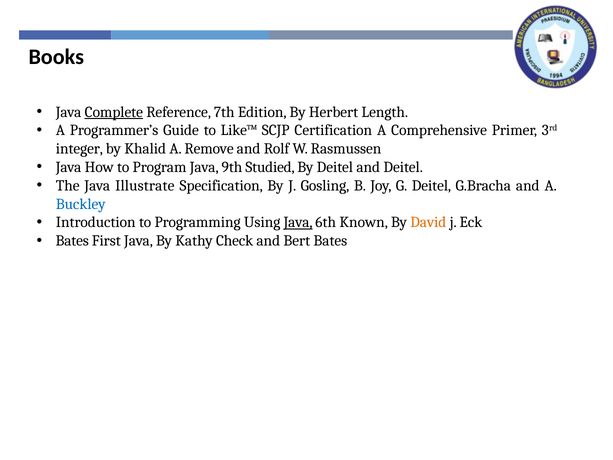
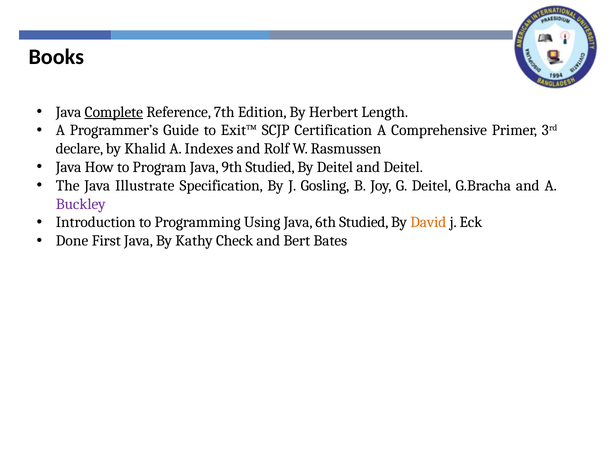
Like™: Like™ -> Exit™
integer: integer -> declare
Remove: Remove -> Indexes
Buckley colour: blue -> purple
Java at (298, 222) underline: present -> none
6th Known: Known -> Studied
Bates at (72, 241): Bates -> Done
